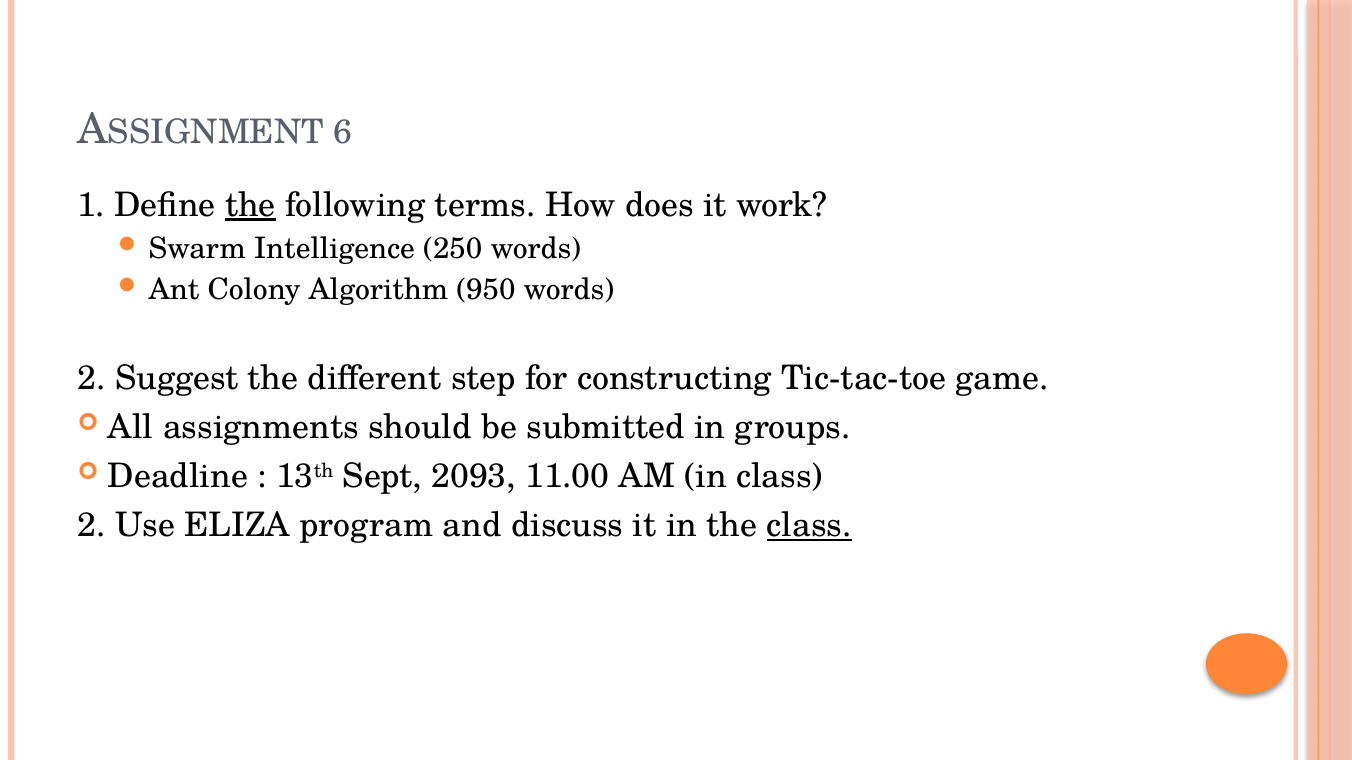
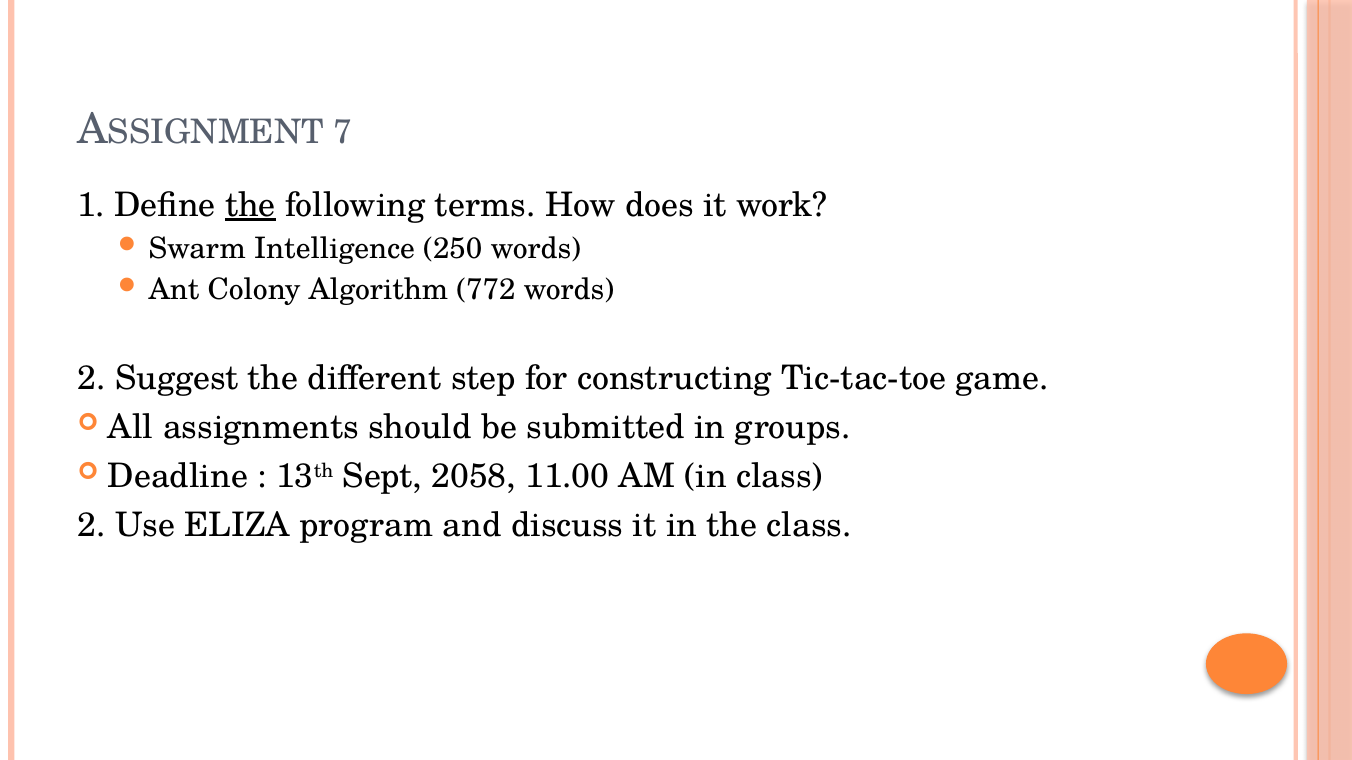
6: 6 -> 7
950: 950 -> 772
2093: 2093 -> 2058
class at (809, 525) underline: present -> none
